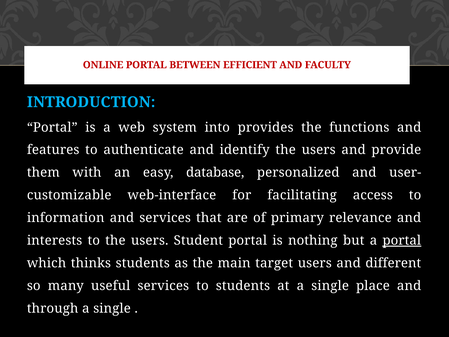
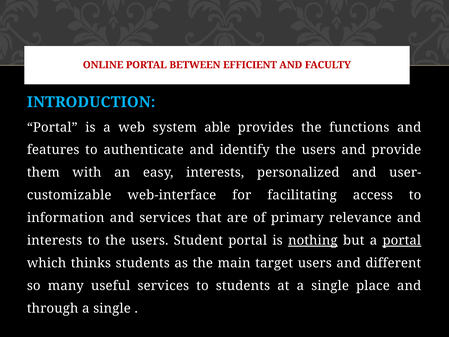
into: into -> able
easy database: database -> interests
nothing underline: none -> present
